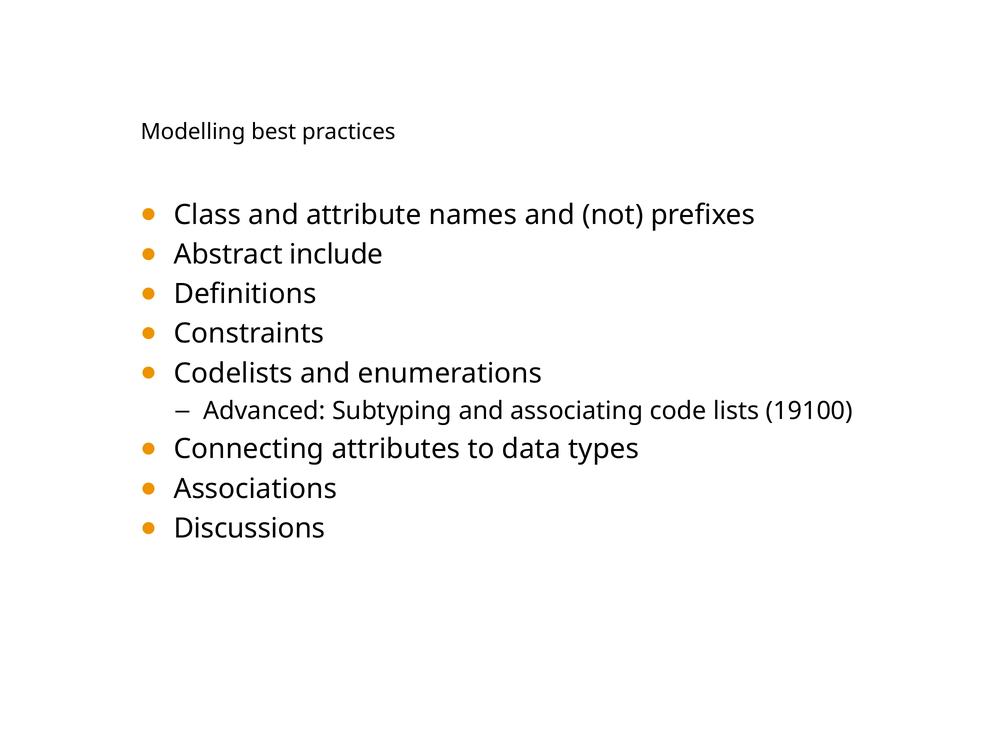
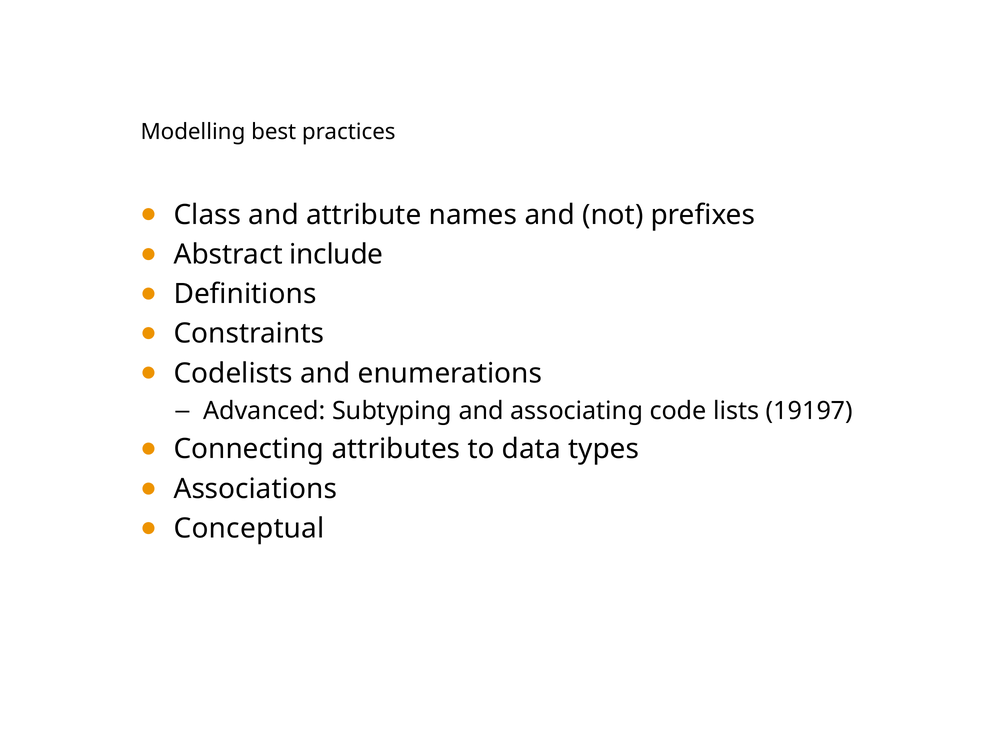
19100: 19100 -> 19197
Discussions: Discussions -> Conceptual
